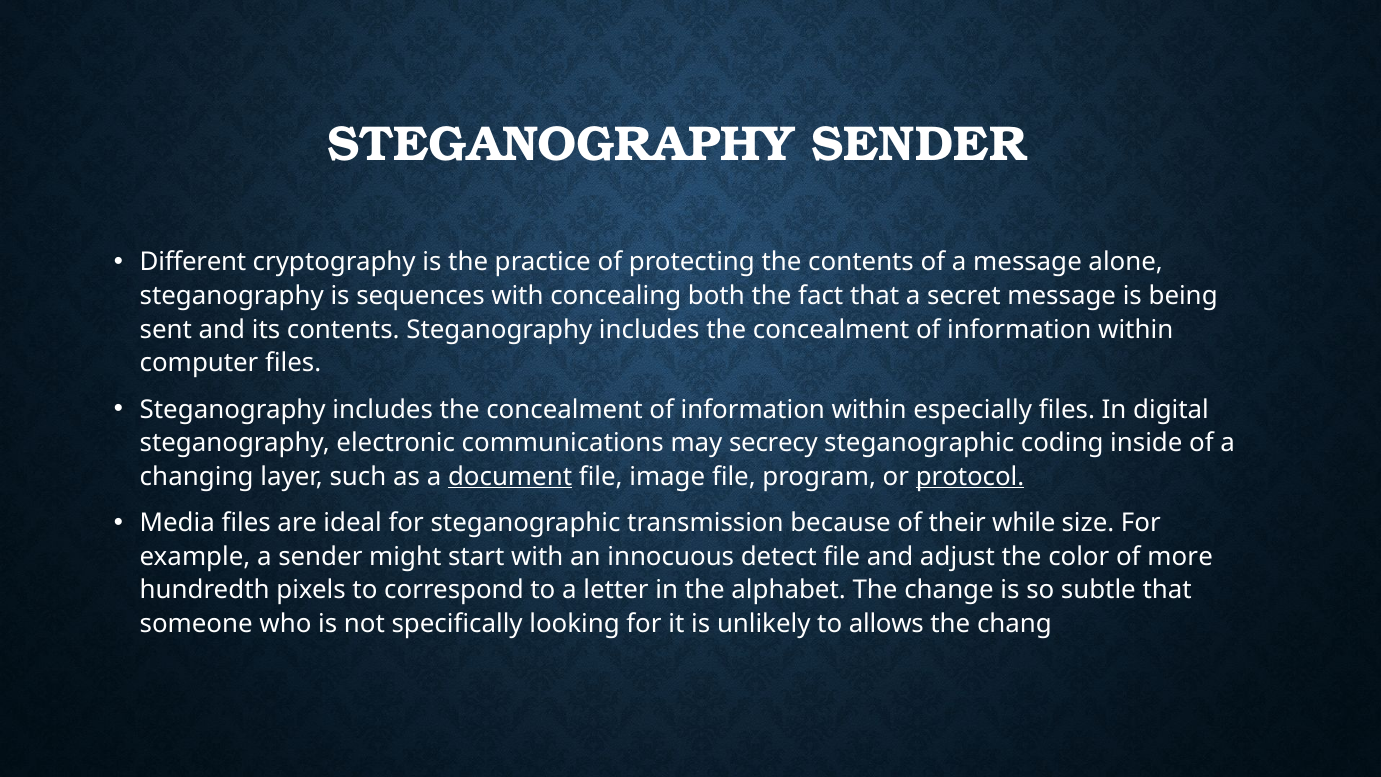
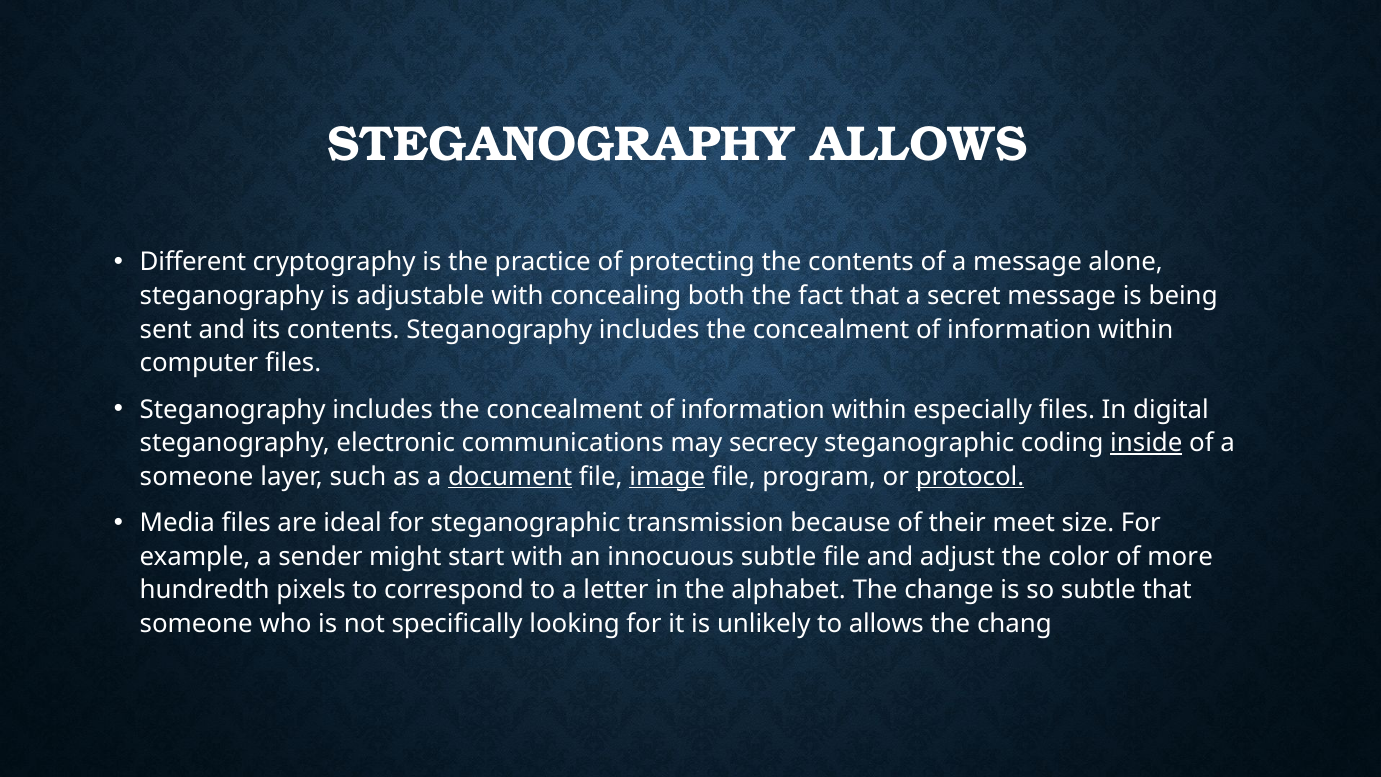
STEGANOGRAPHY SENDER: SENDER -> ALLOWS
sequences: sequences -> adjustable
inside underline: none -> present
changing at (197, 476): changing -> someone
image underline: none -> present
while: while -> meet
innocuous detect: detect -> subtle
